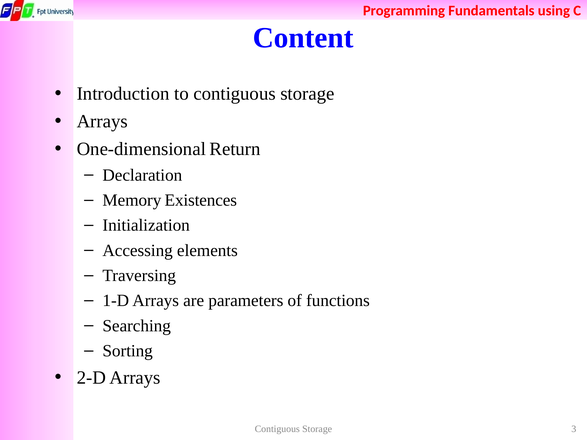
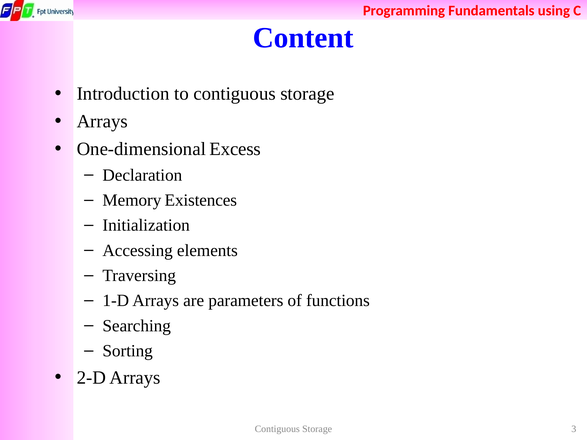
Return: Return -> Excess
